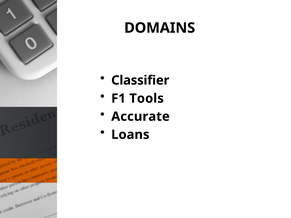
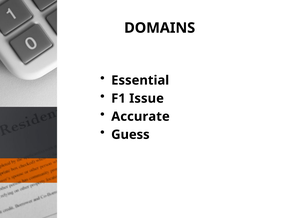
Classifier: Classifier -> Essential
Tools: Tools -> Issue
Loans: Loans -> Guess
